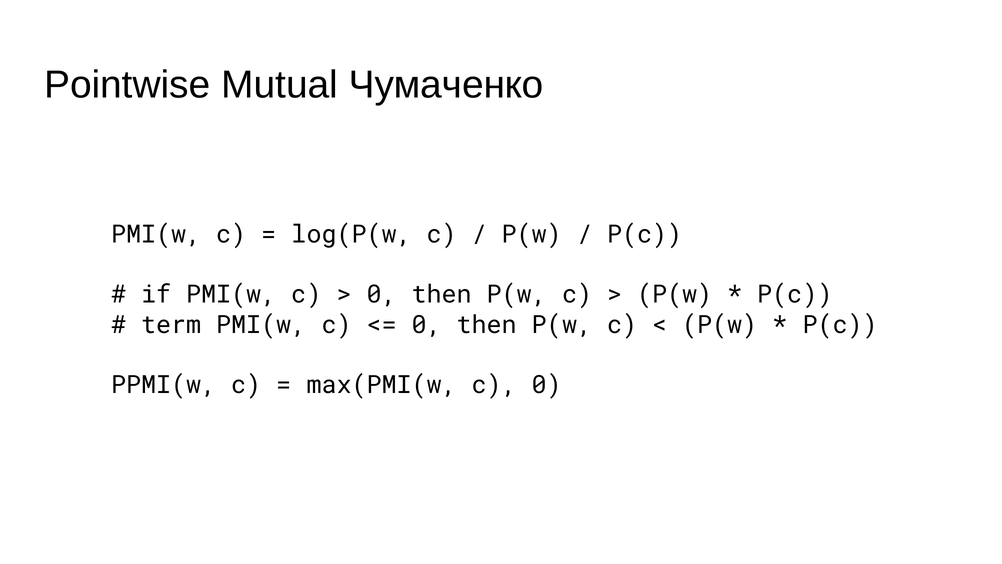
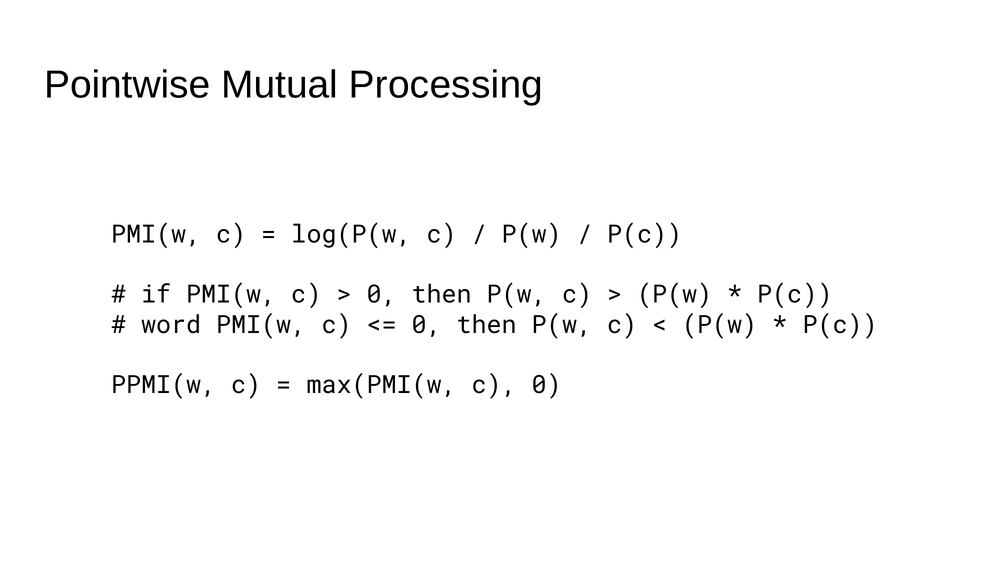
Чумаченко: Чумаченко -> Processing
term: term -> word
